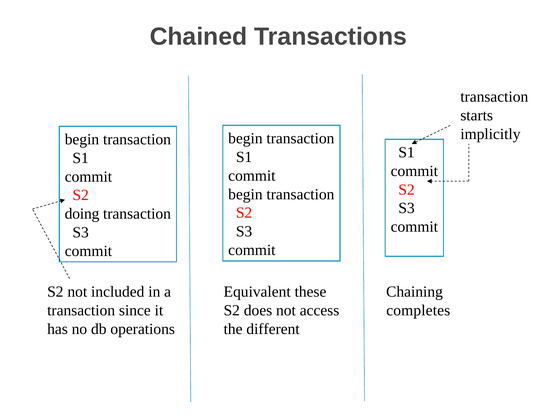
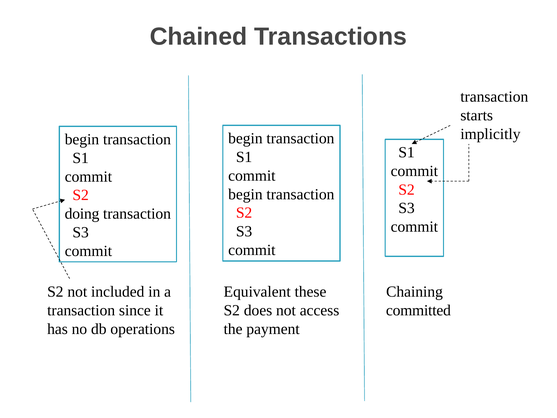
completes: completes -> committed
different: different -> payment
